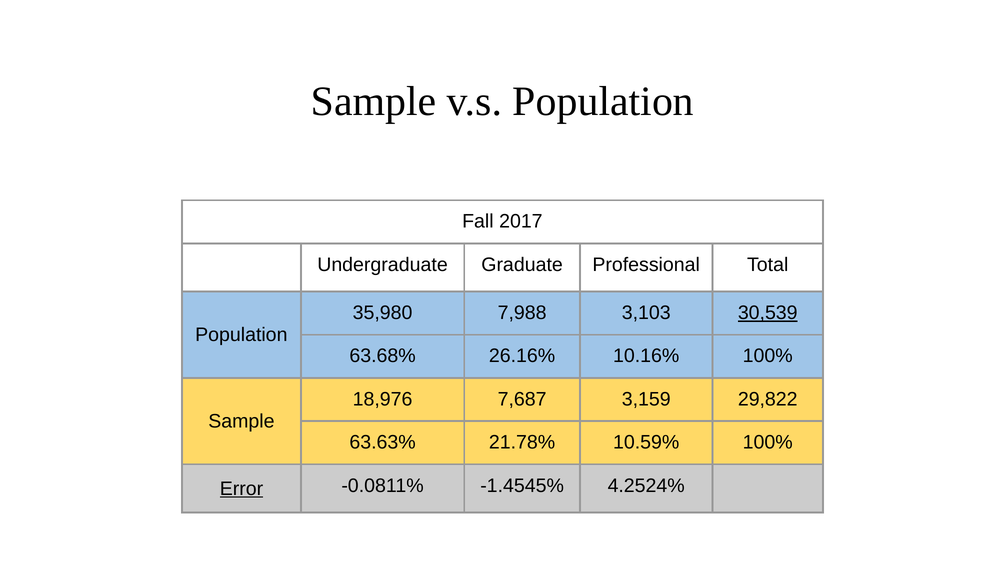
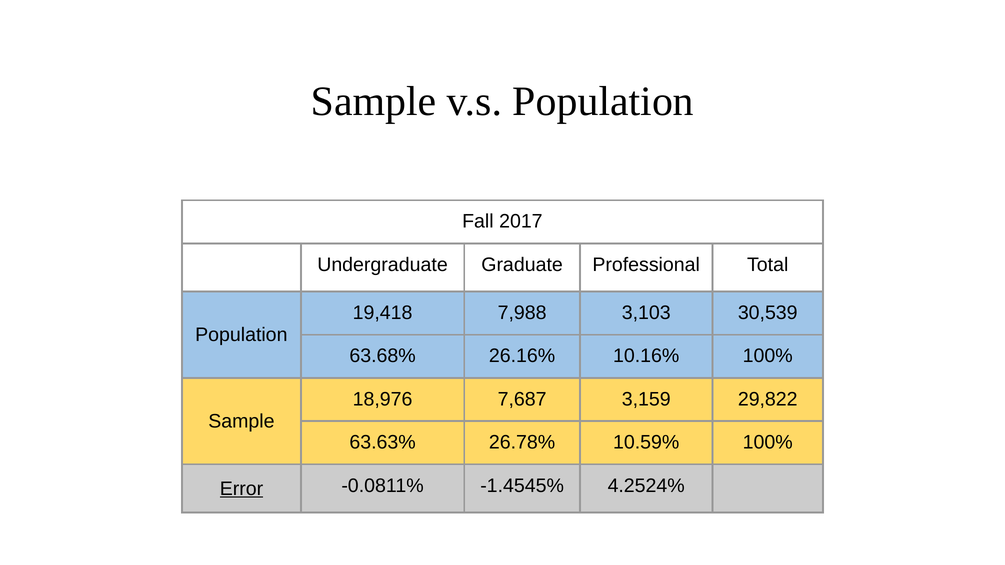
35,980: 35,980 -> 19,418
30,539 underline: present -> none
21.78%: 21.78% -> 26.78%
